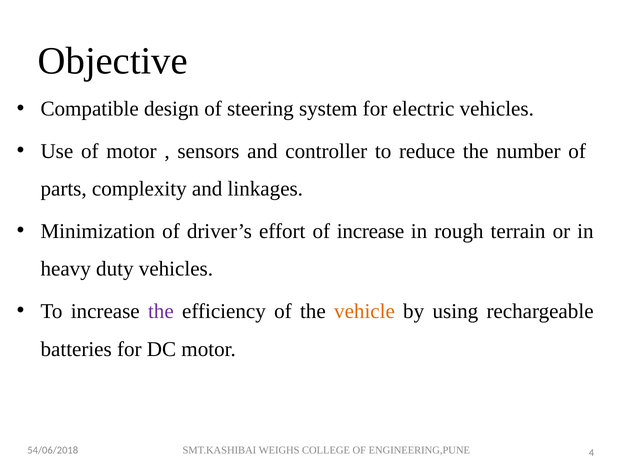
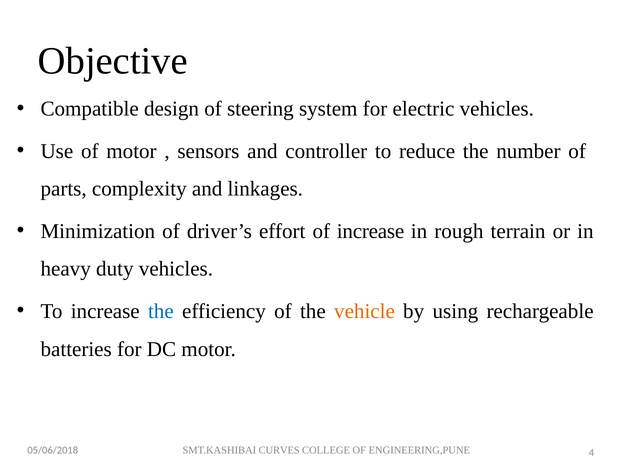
the at (161, 311) colour: purple -> blue
54/06/2018: 54/06/2018 -> 05/06/2018
WEIGHS: WEIGHS -> CURVES
